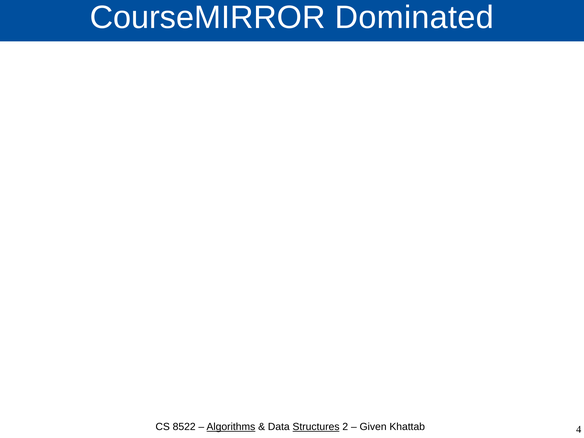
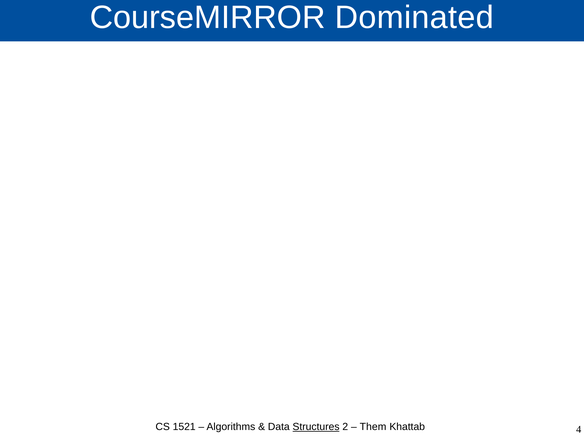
8522: 8522 -> 1521
Algorithms underline: present -> none
Given: Given -> Them
